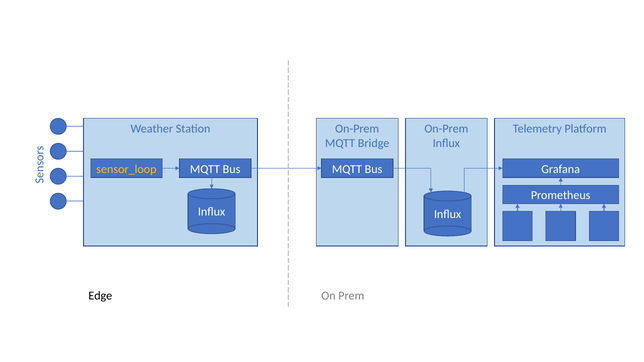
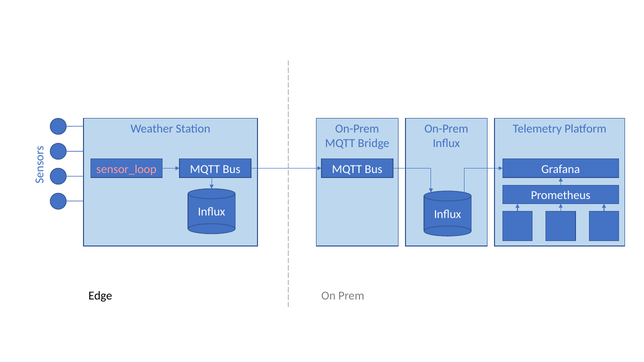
sensor_loop colour: yellow -> pink
